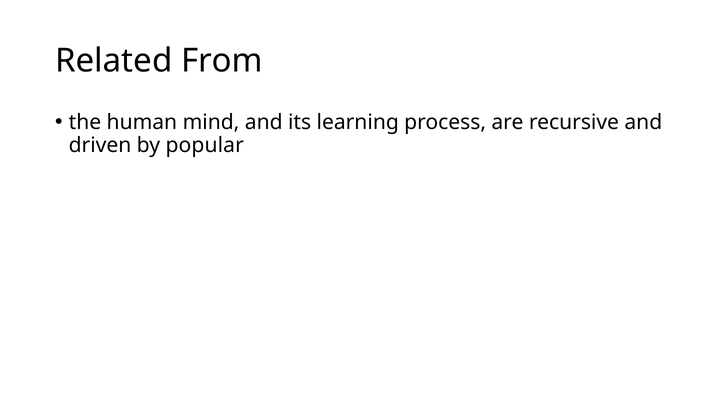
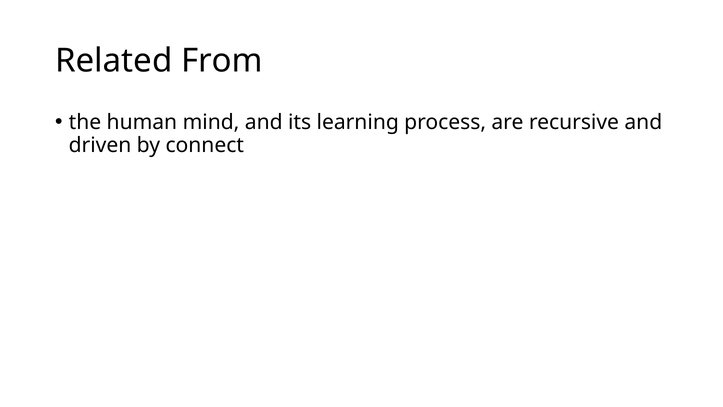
popular: popular -> connect
